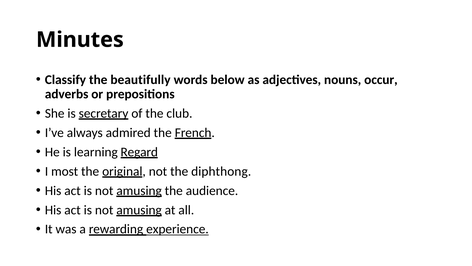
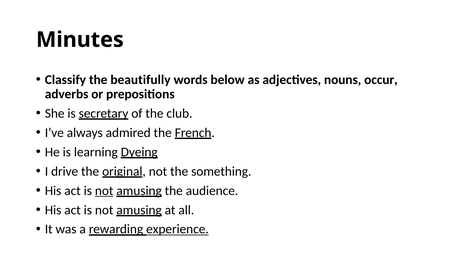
Regard: Regard -> Dyeing
most: most -> drive
diphthong: diphthong -> something
not at (104, 190) underline: none -> present
